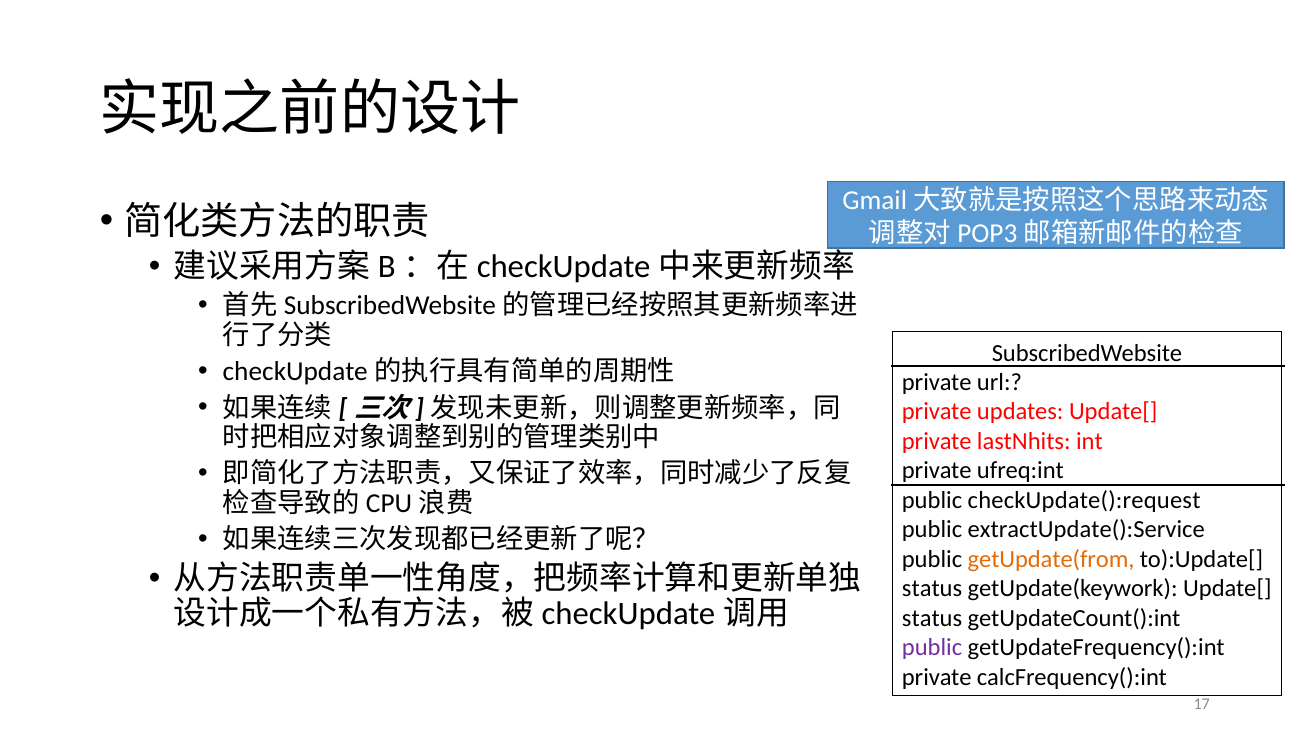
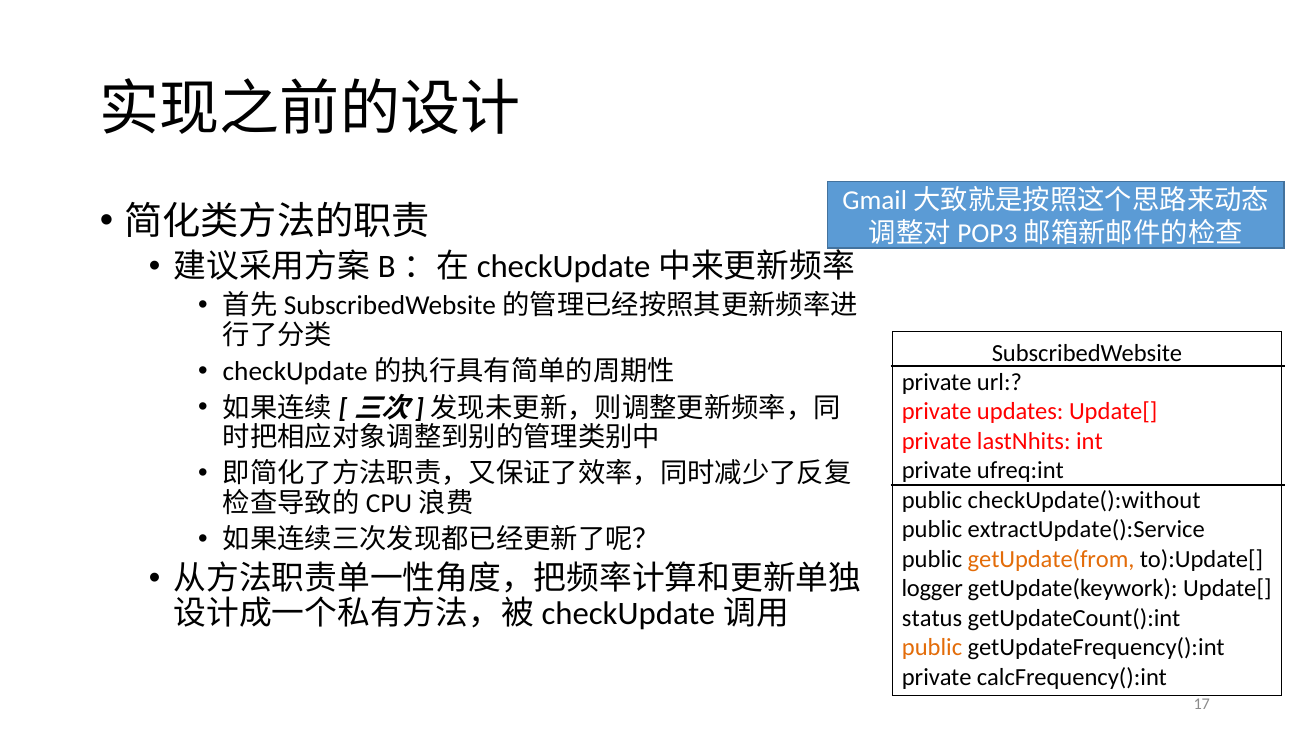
checkUpdate():request: checkUpdate():request -> checkUpdate():without
status at (932, 589): status -> logger
public at (932, 648) colour: purple -> orange
